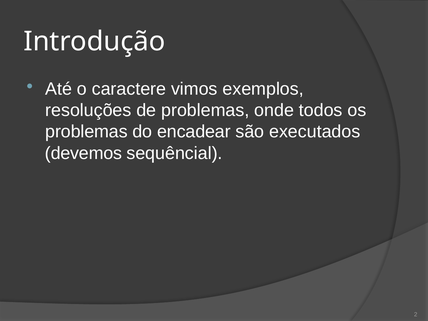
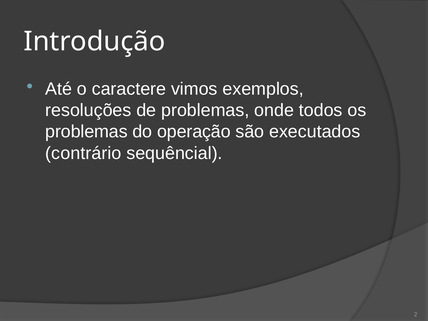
encadear: encadear -> operação
devemos: devemos -> contrário
